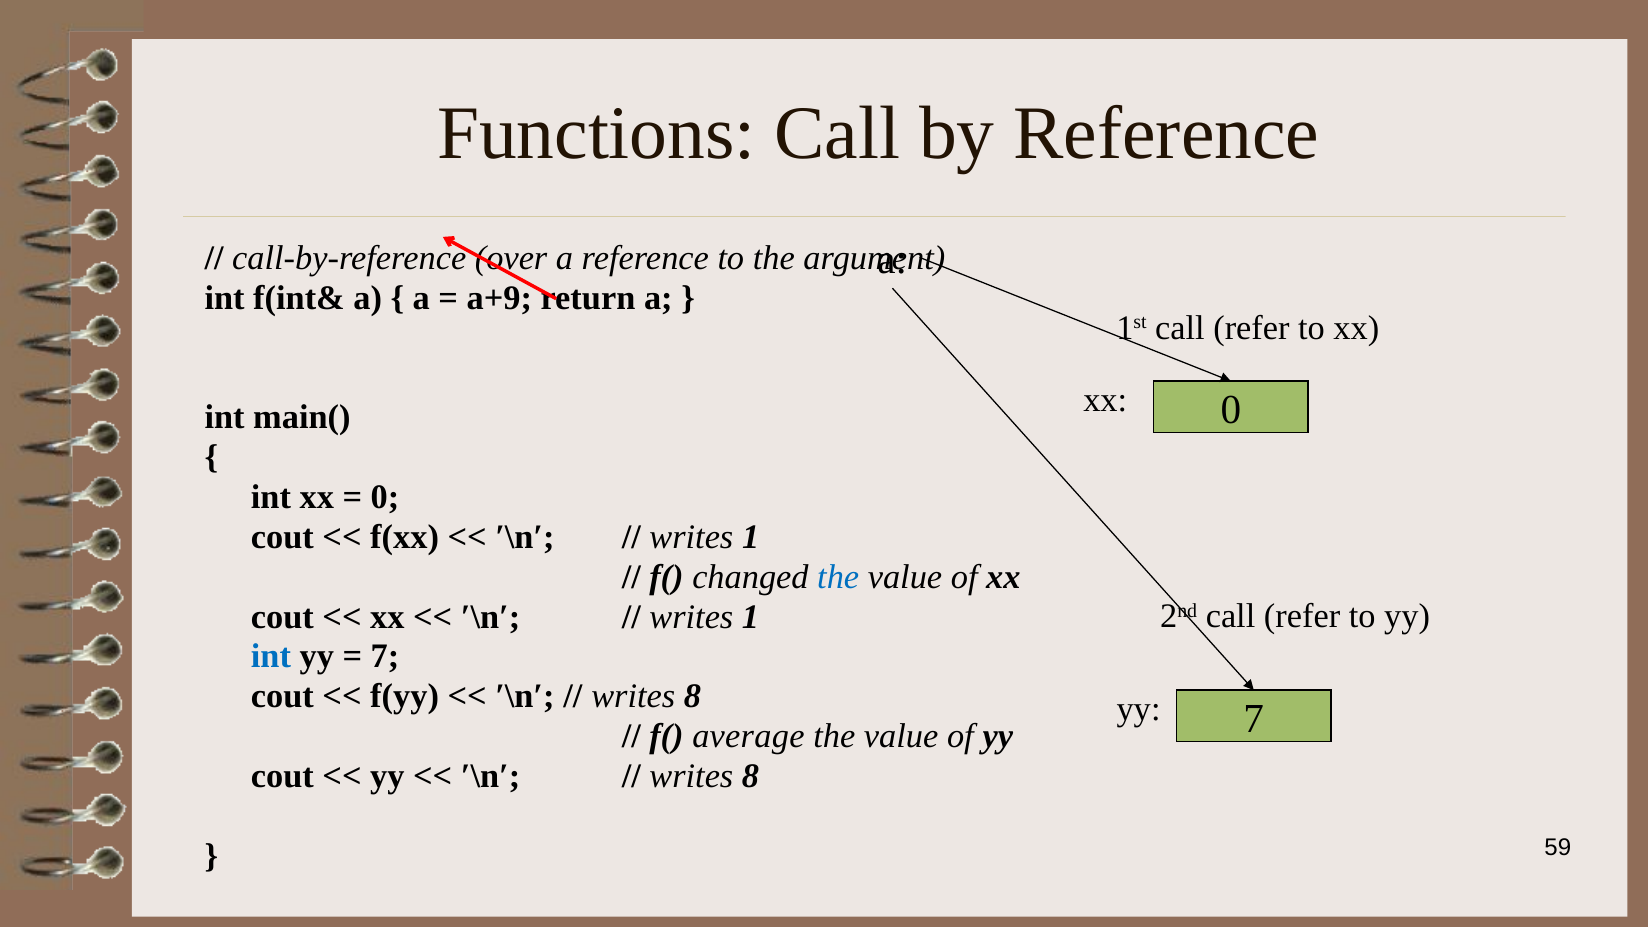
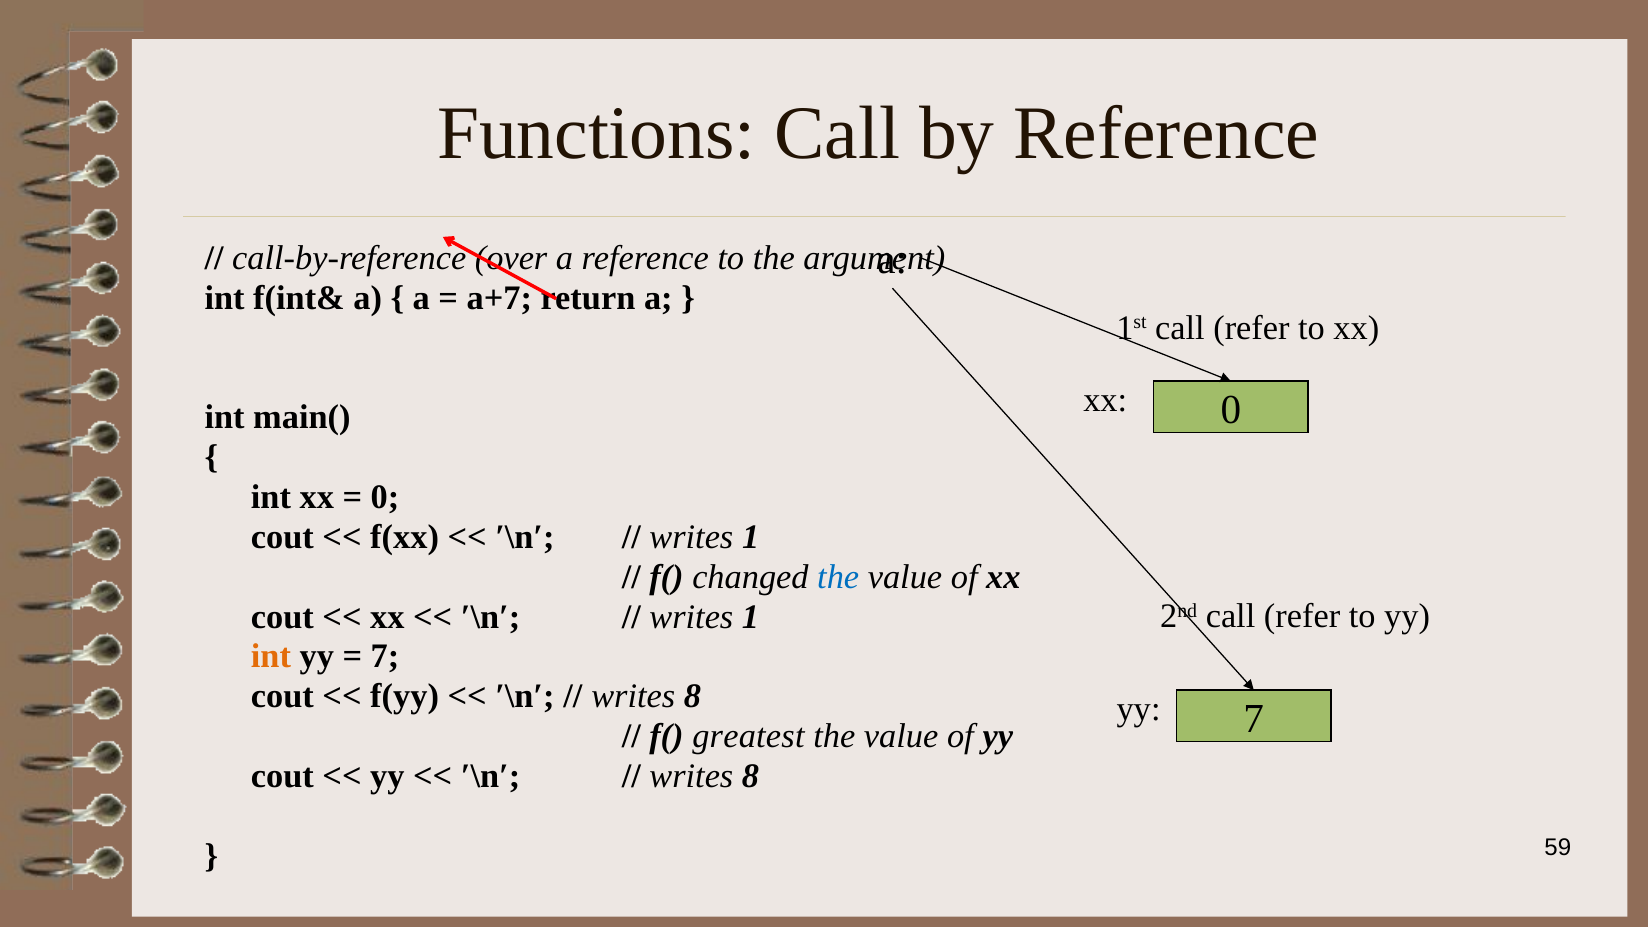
a+9: a+9 -> a+7
int at (271, 657) colour: blue -> orange
average: average -> greatest
